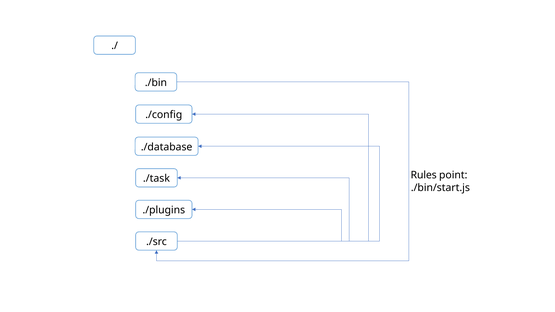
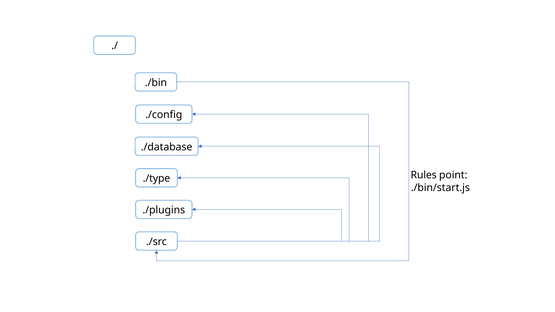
./task: ./task -> ./type
